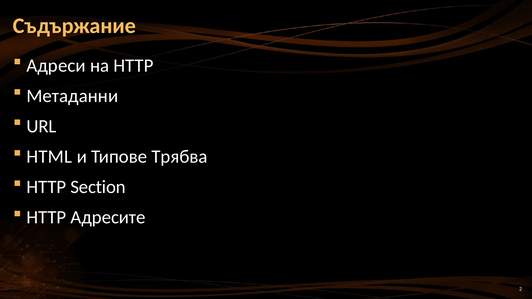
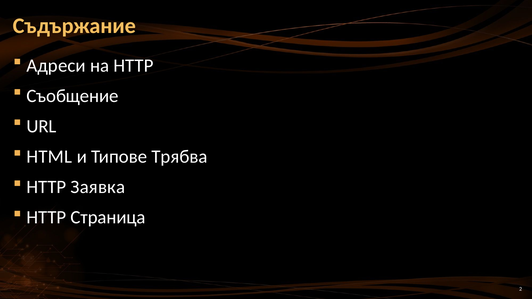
Метаданни: Метаданни -> Съобщение
Section: Section -> Заявка
Адресите: Адресите -> Страница
